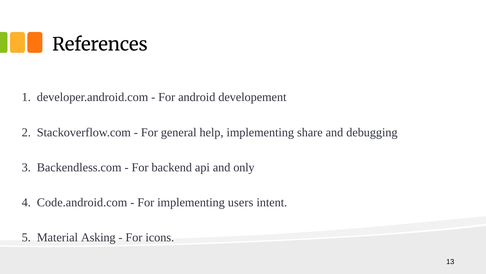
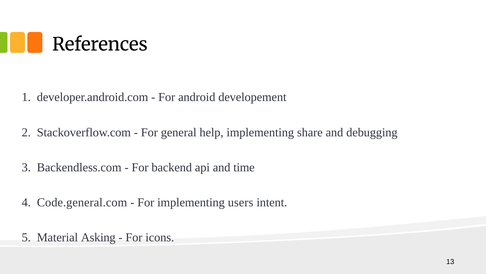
only: only -> time
Code.android.com: Code.android.com -> Code.general.com
